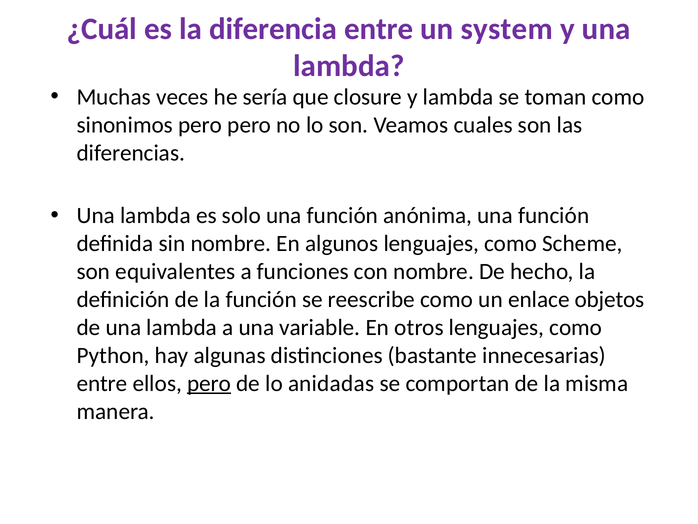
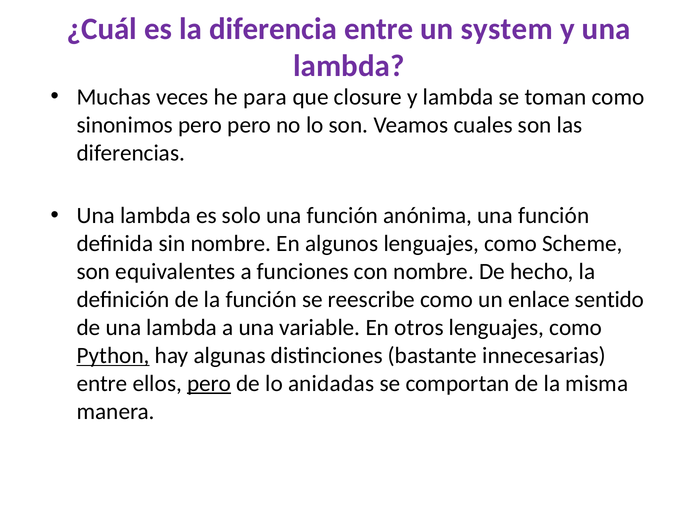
sería: sería -> para
objetos: objetos -> sentido
Python underline: none -> present
